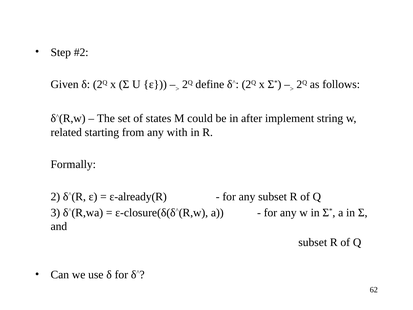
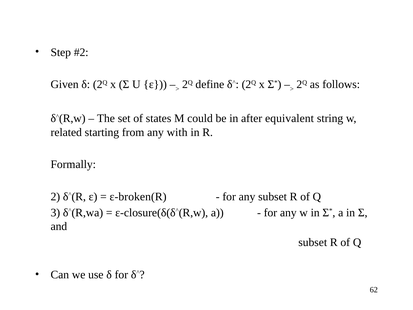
implement: implement -> equivalent
ε-already(R: ε-already(R -> ε-broken(R
